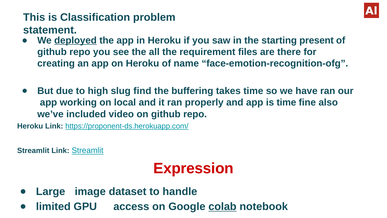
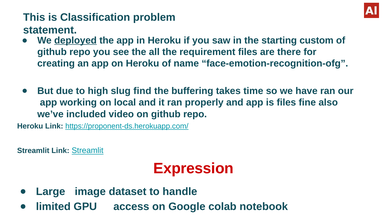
present: present -> custom
is time: time -> files
colab underline: present -> none
